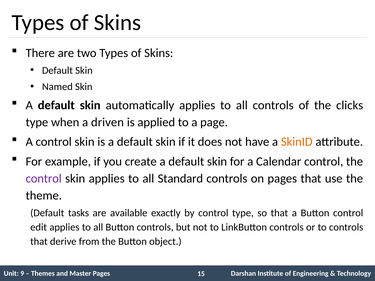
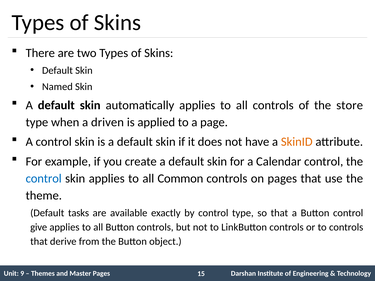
clicks: clicks -> store
control at (44, 179) colour: purple -> blue
Standard: Standard -> Common
edit: edit -> give
